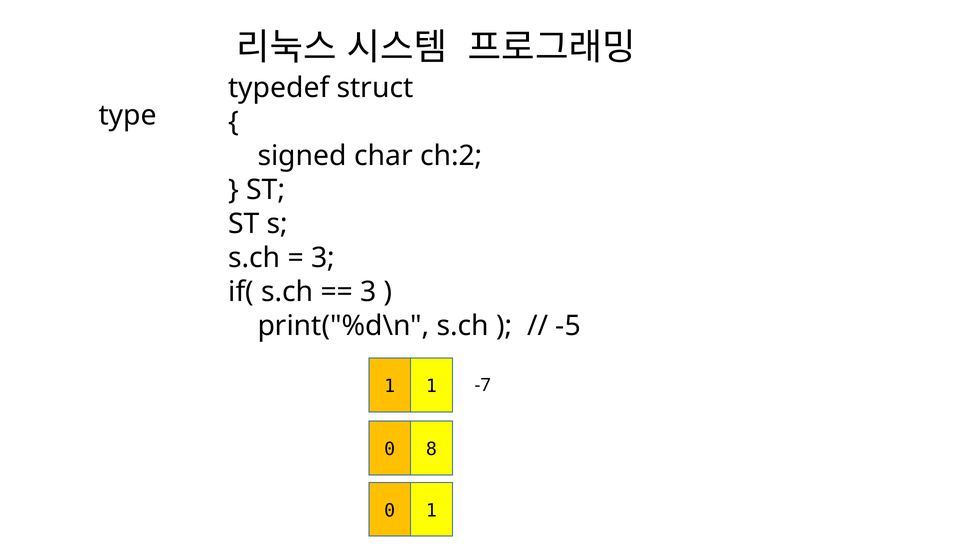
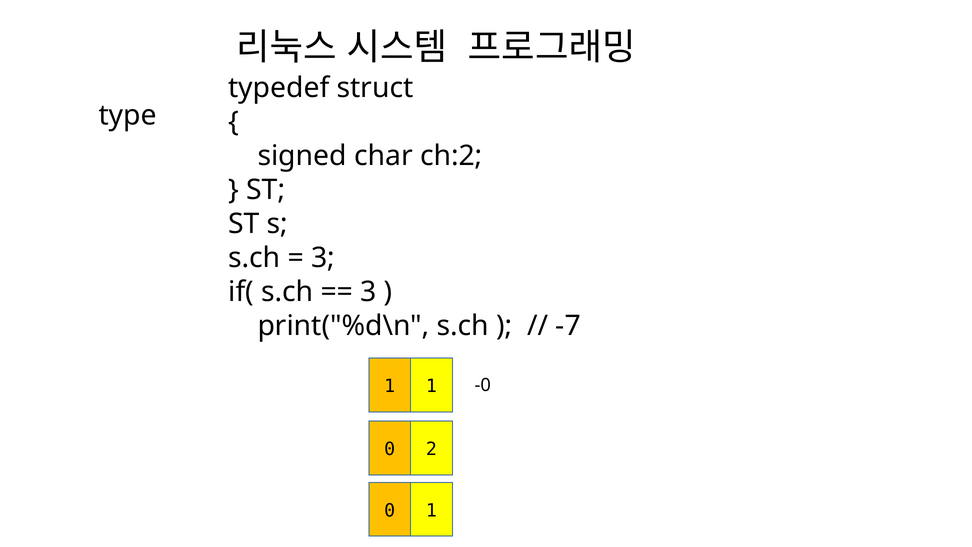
-5: -5 -> -7
-7: -7 -> -0
8: 8 -> 2
